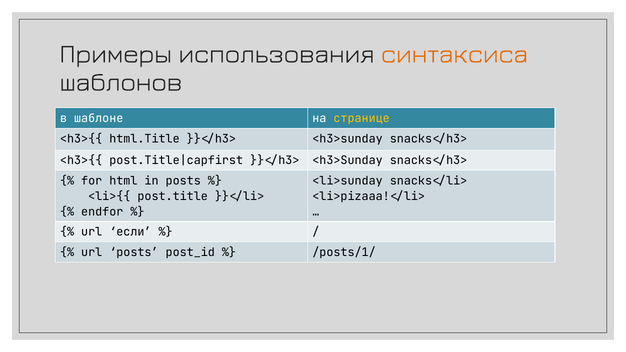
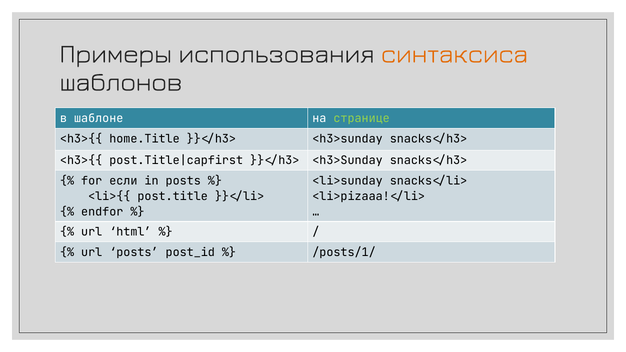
странице colour: yellow -> light green
html.Title: html.Title -> home.Title
html: html -> если
если: если -> html
